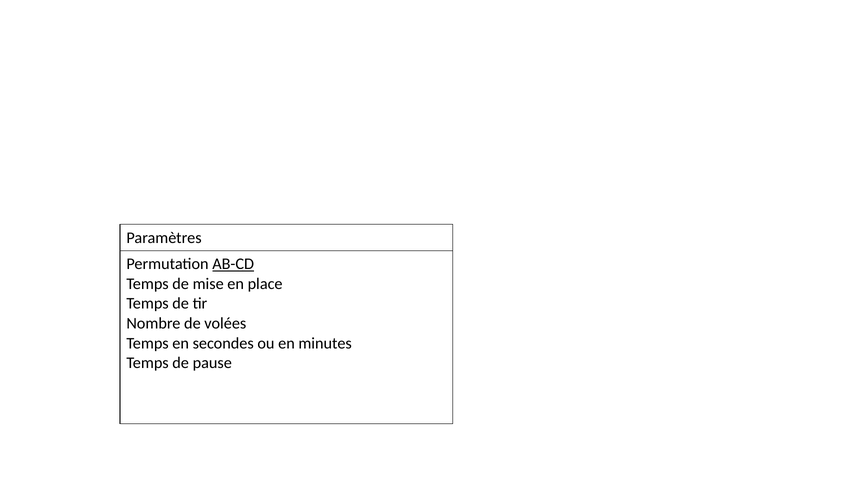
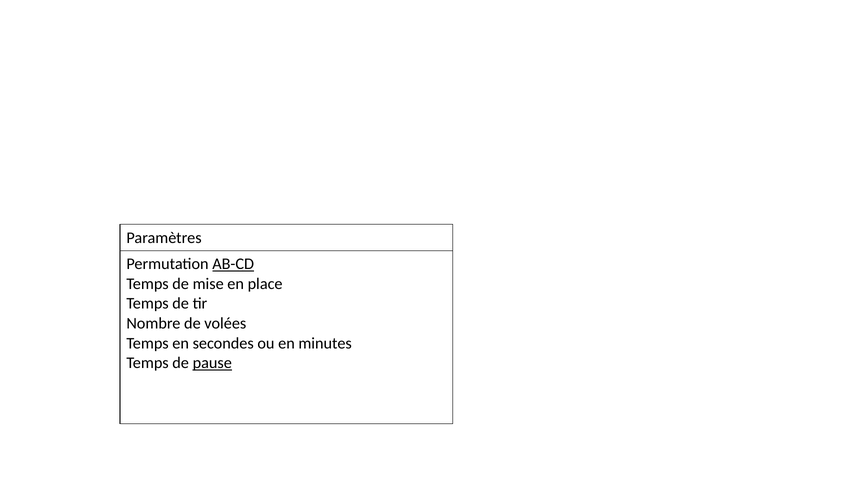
pause underline: none -> present
